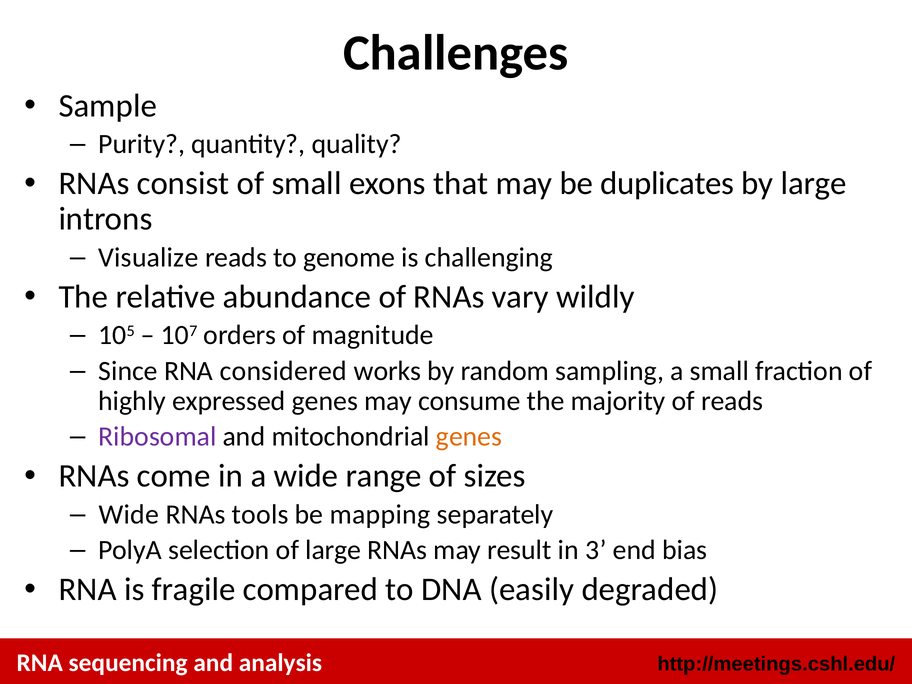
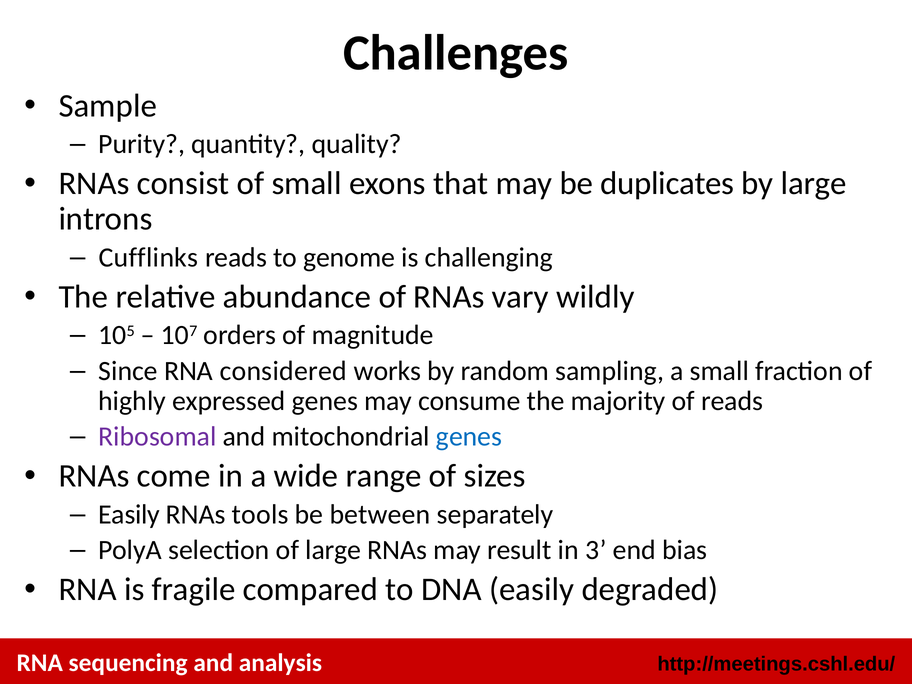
Visualize: Visualize -> Cufflinks
genes at (469, 437) colour: orange -> blue
Wide at (129, 514): Wide -> Easily
mapping: mapping -> between
